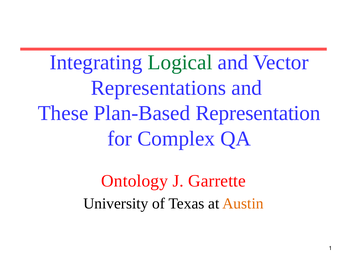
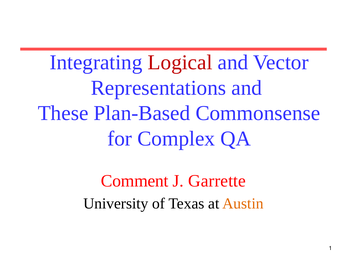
Logical colour: green -> red
Representation: Representation -> Commonsense
Ontology: Ontology -> Comment
